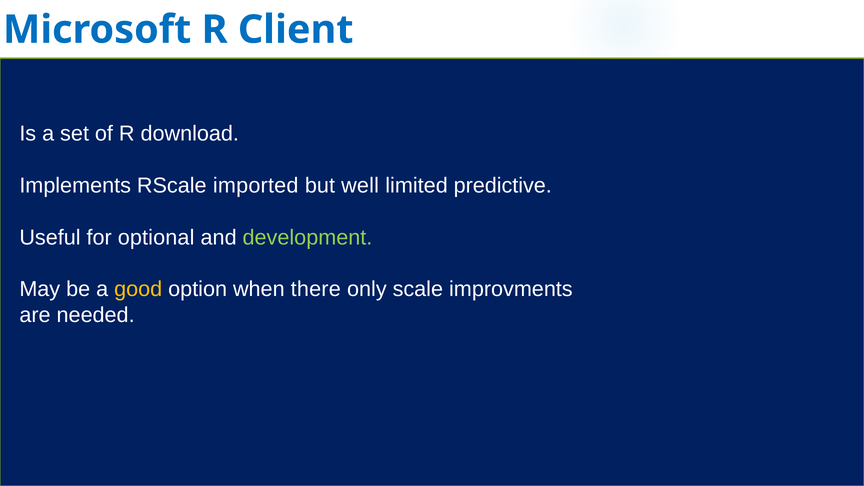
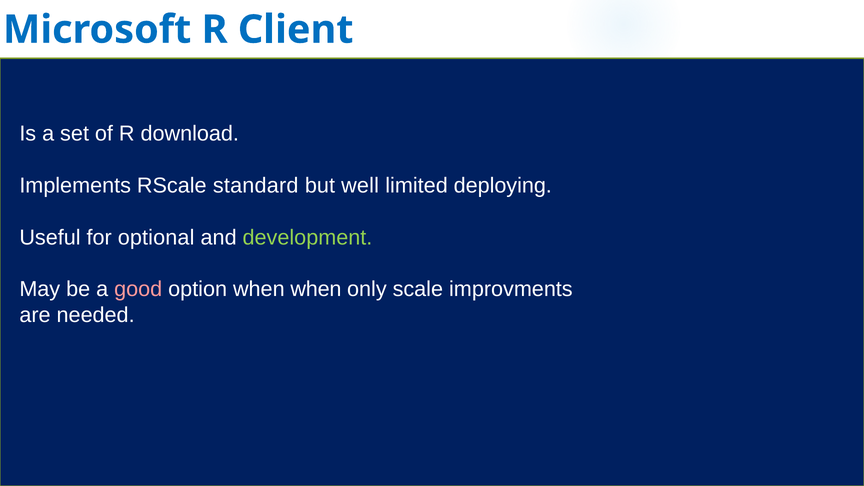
imported: imported -> standard
limited predictive: predictive -> deploying
good colour: yellow -> pink
when there: there -> when
